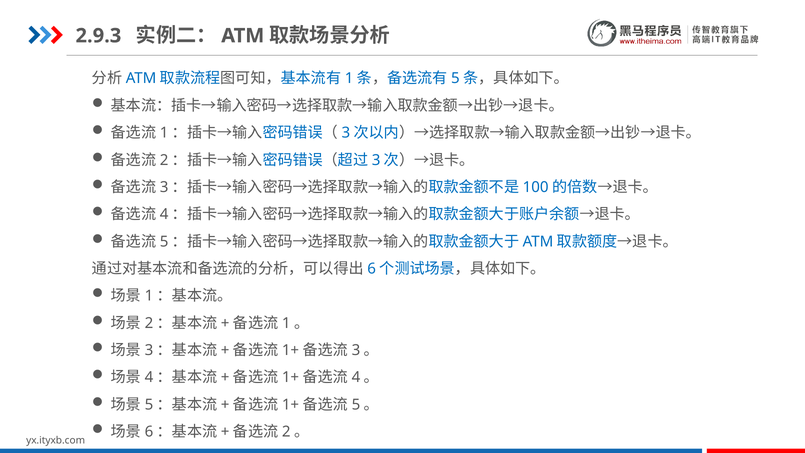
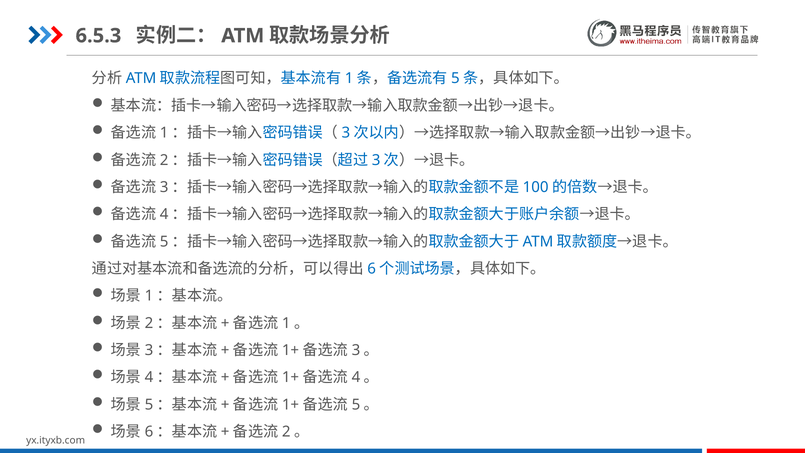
2.9.3: 2.9.3 -> 6.5.3
